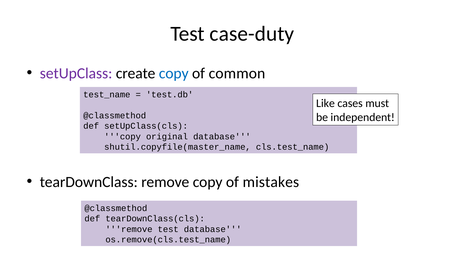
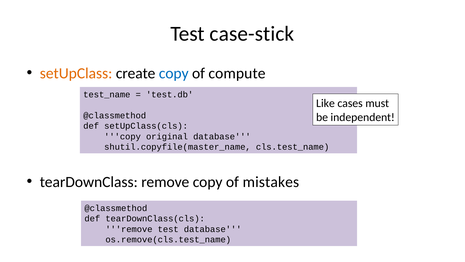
case-duty: case-duty -> case-stick
setUpClass colour: purple -> orange
common: common -> compute
